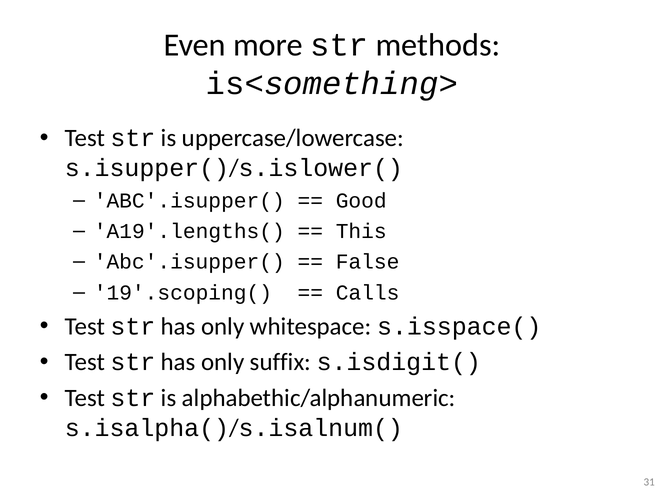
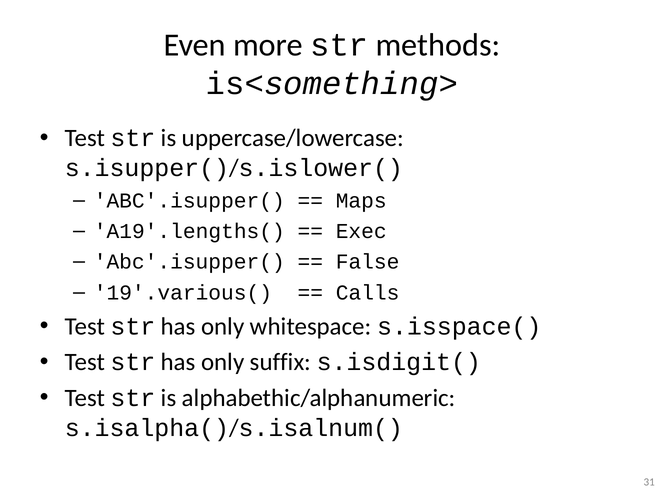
Good: Good -> Maps
This: This -> Exec
19'.scoping(: 19'.scoping( -> 19'.various(
